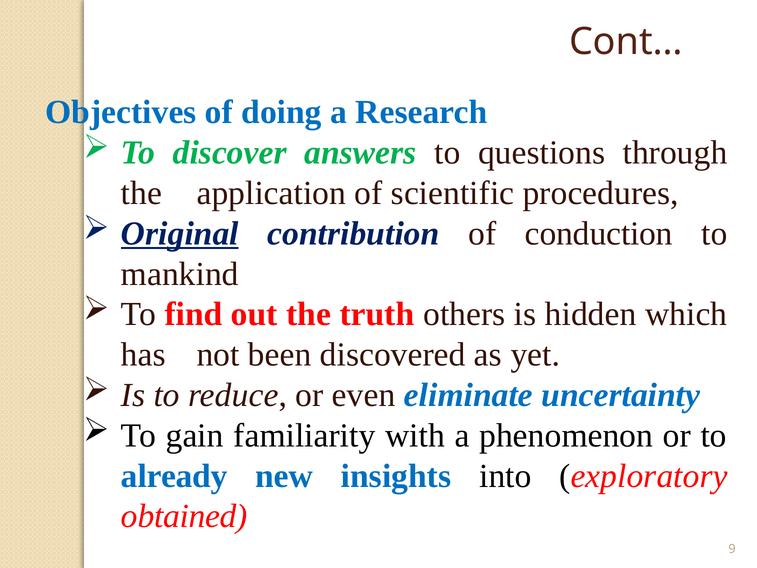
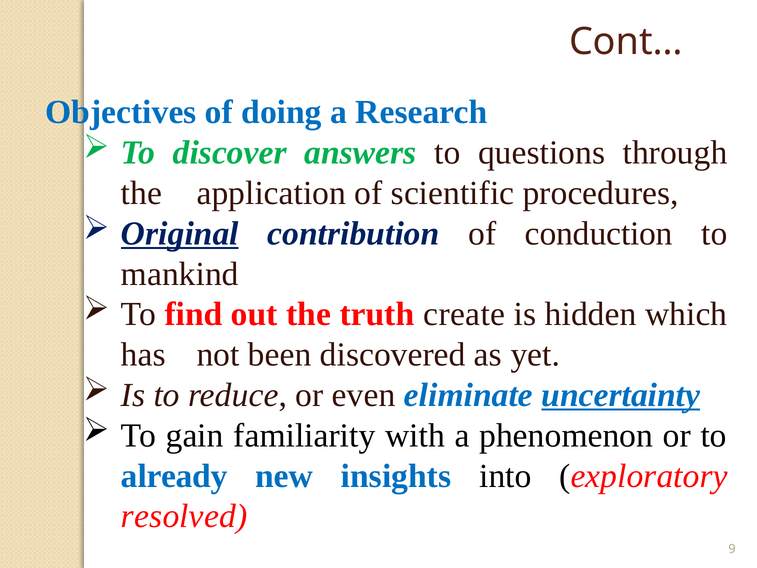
others: others -> create
uncertainty underline: none -> present
obtained: obtained -> resolved
